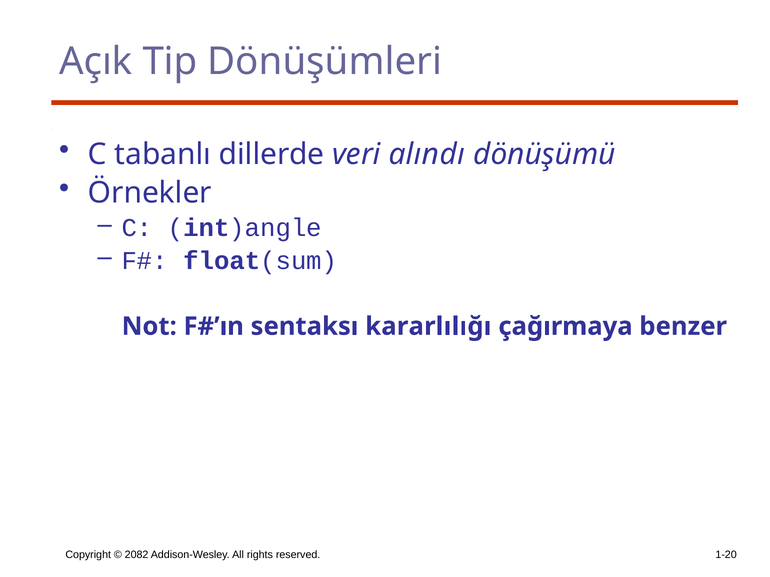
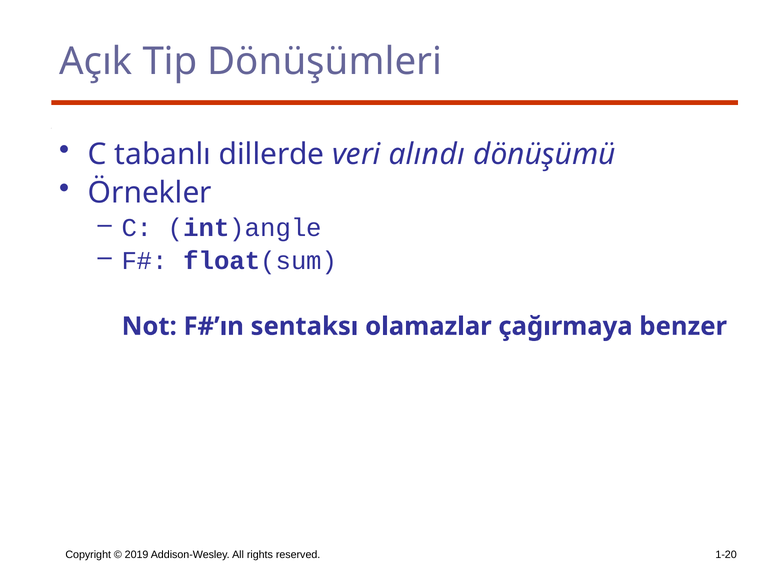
kararlılığı: kararlılığı -> olamazlar
2082: 2082 -> 2019
